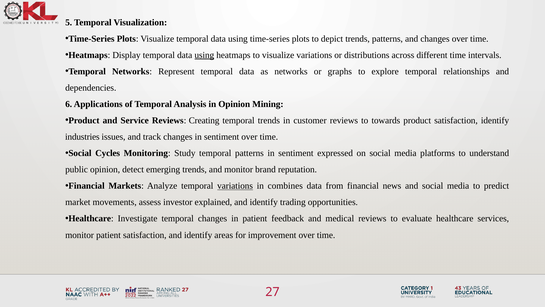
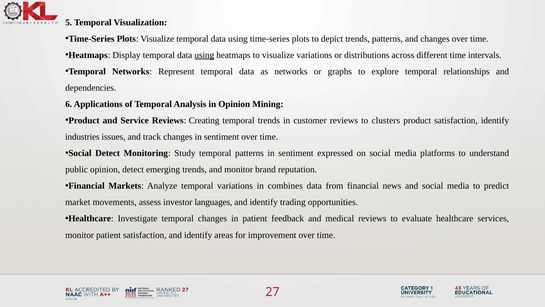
towards: towards -> clusters
Social Cycles: Cycles -> Detect
variations at (235, 186) underline: present -> none
explained: explained -> languages
